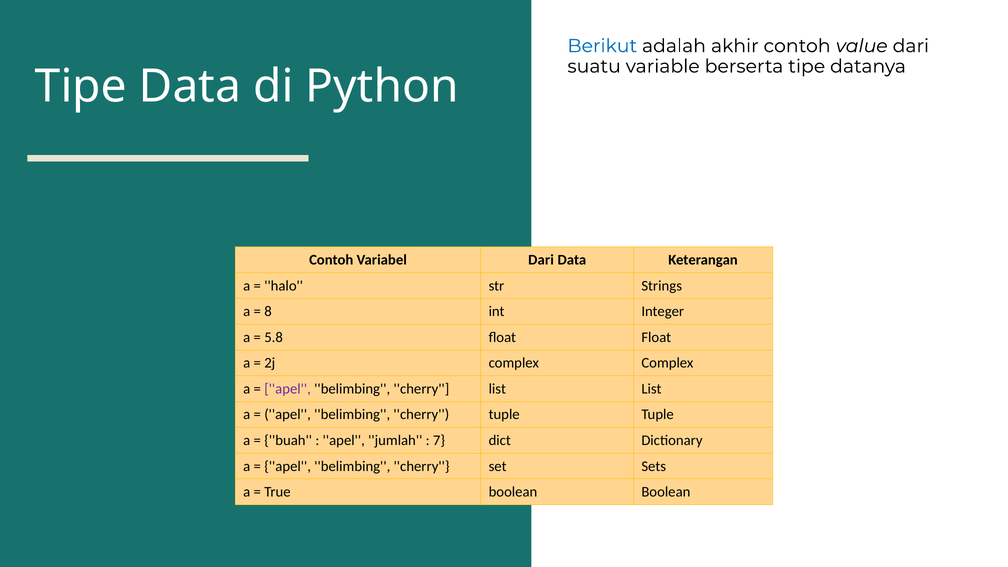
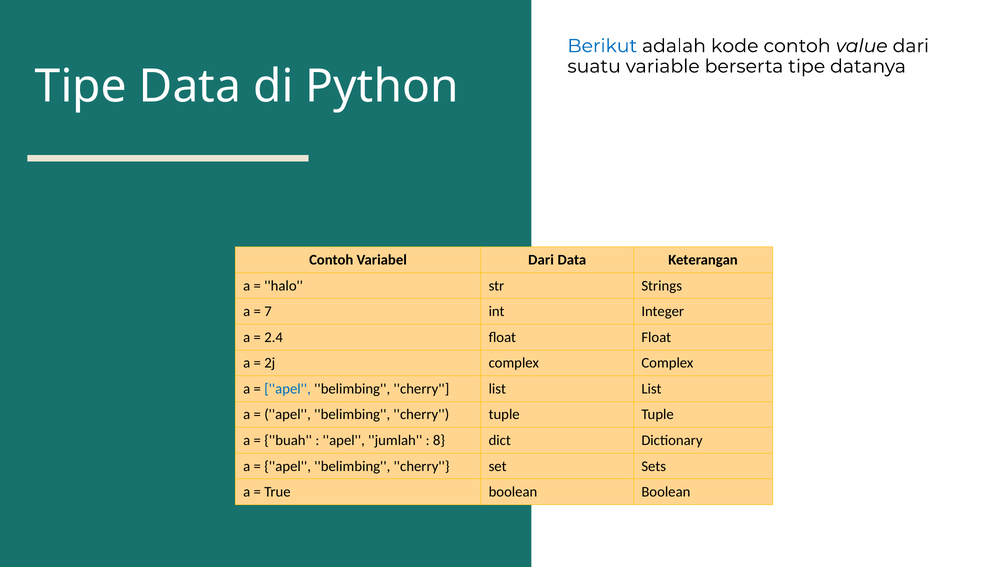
akhir: akhir -> kode
8: 8 -> 7
5.8: 5.8 -> 2.4
apel at (288, 389) colour: purple -> blue
7: 7 -> 8
